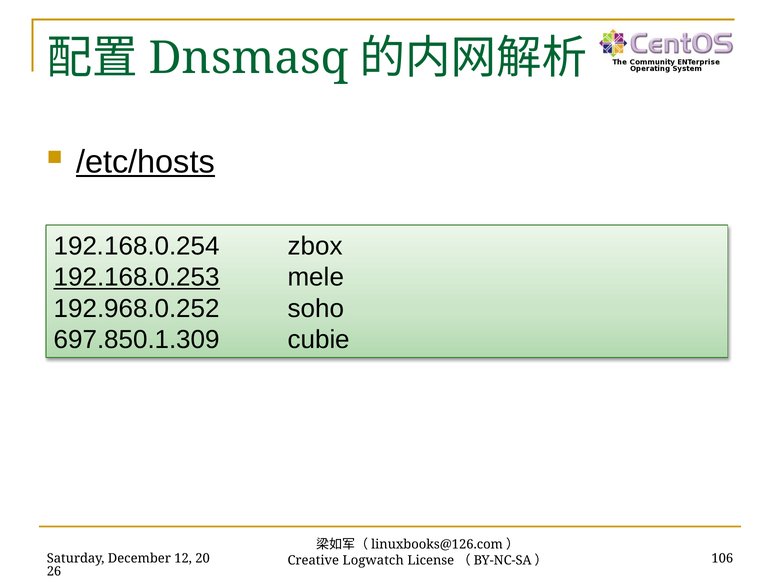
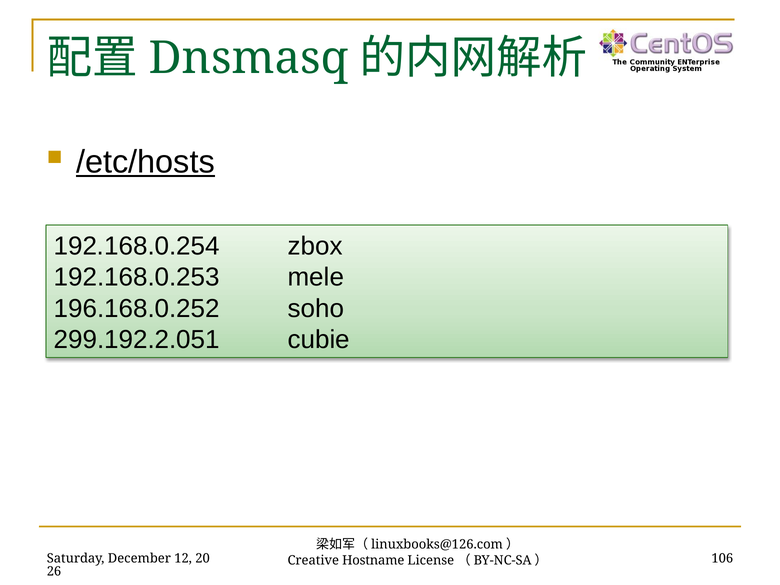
192.168.0.253 underline: present -> none
192.968.0.252: 192.968.0.252 -> 196.168.0.252
697.850.1.309: 697.850.1.309 -> 299.192.2.051
Logwatch: Logwatch -> Hostname
